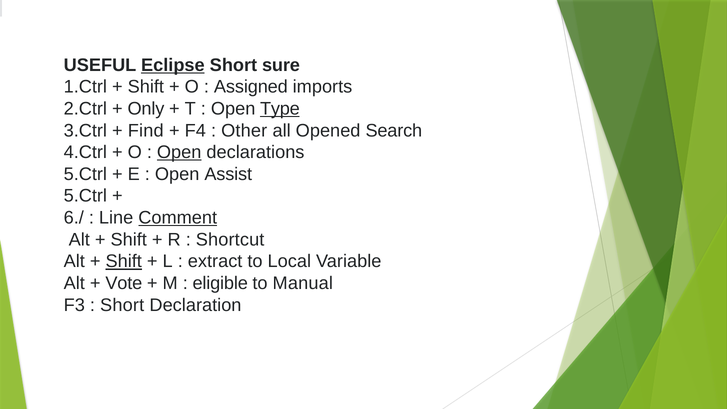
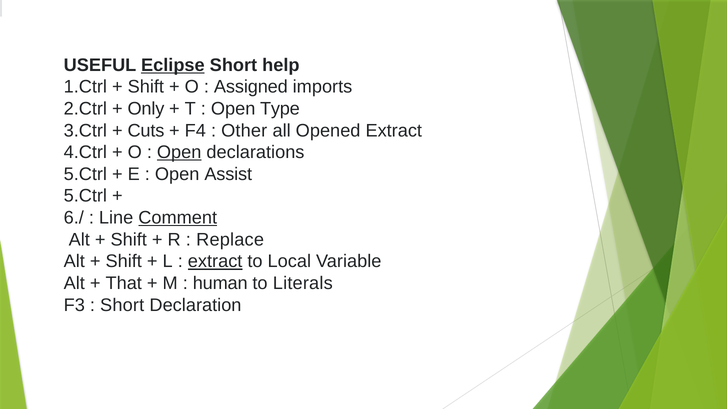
sure: sure -> help
Type underline: present -> none
Find: Find -> Cuts
Opened Search: Search -> Extract
Shortcut: Shortcut -> Replace
Shift at (124, 261) underline: present -> none
extract at (215, 261) underline: none -> present
Vote: Vote -> That
eligible: eligible -> human
Manual: Manual -> Literals
